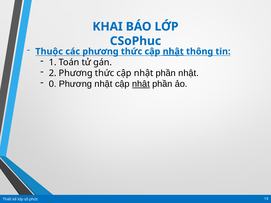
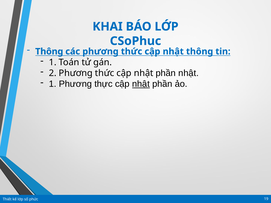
Thuộc at (49, 52): Thuộc -> Thông
nhật at (173, 52) underline: present -> none
0 at (53, 84): 0 -> 1
Phương nhật: nhật -> thực
